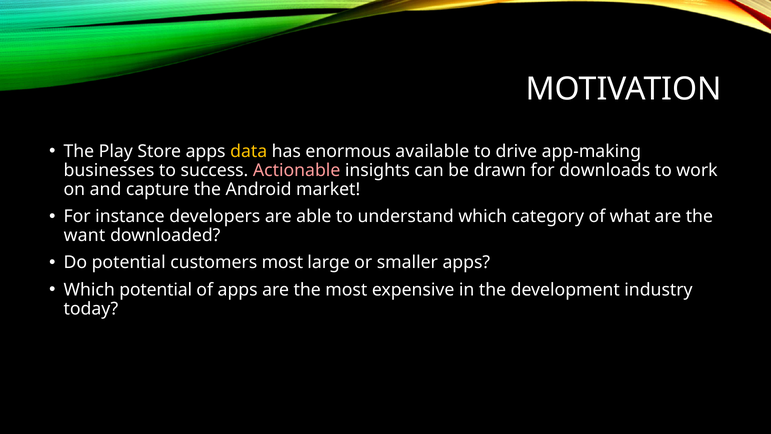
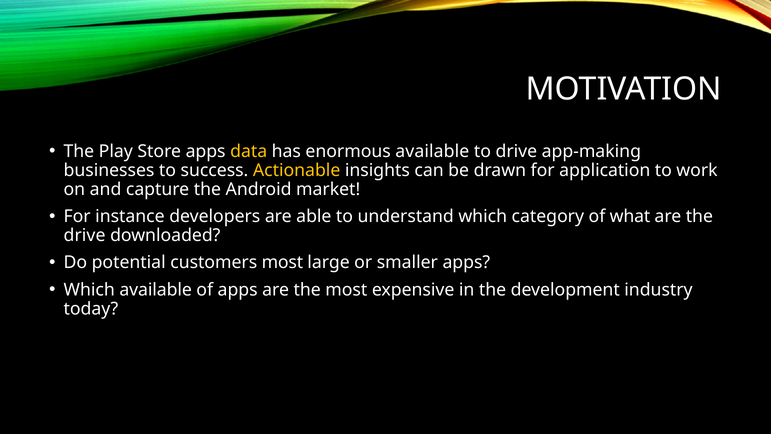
Actionable colour: pink -> yellow
downloads: downloads -> application
want at (84, 235): want -> drive
Which potential: potential -> available
